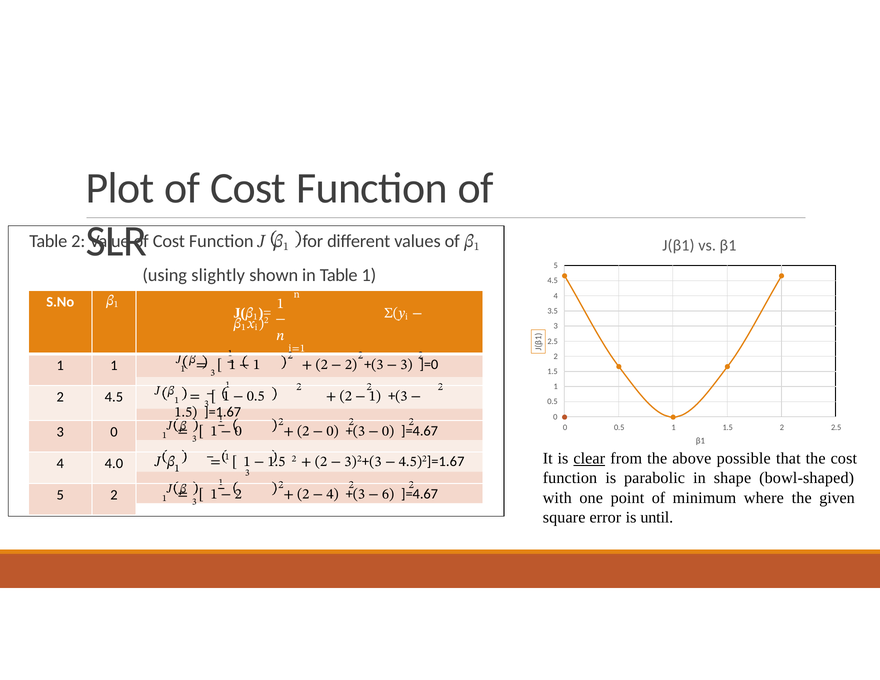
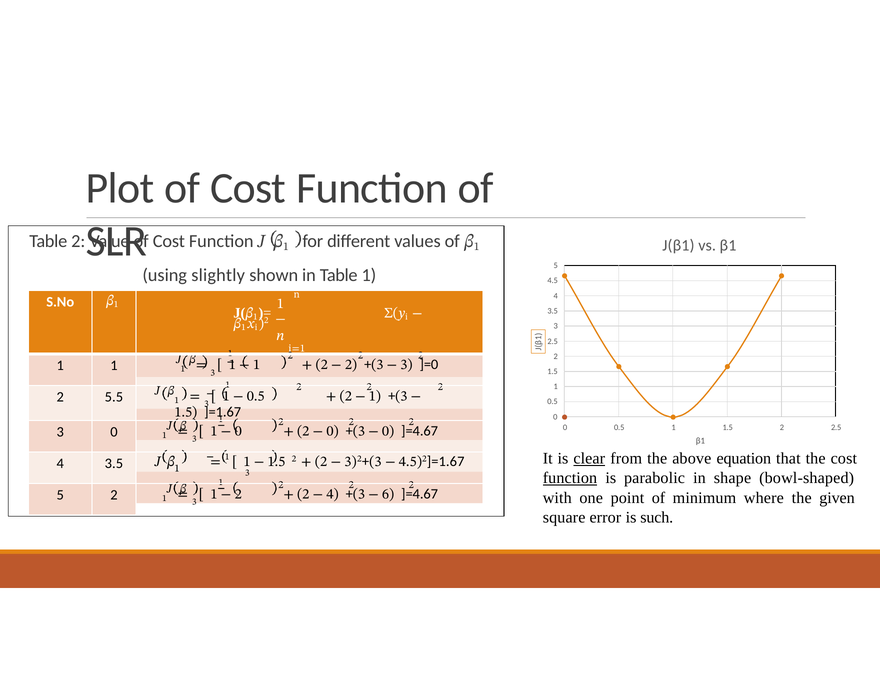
2 4.5: 4.5 -> 5.5
possible: possible -> equation
4.0 at (114, 463): 4.0 -> 3.5
function at (570, 478) underline: none -> present
until: until -> such
